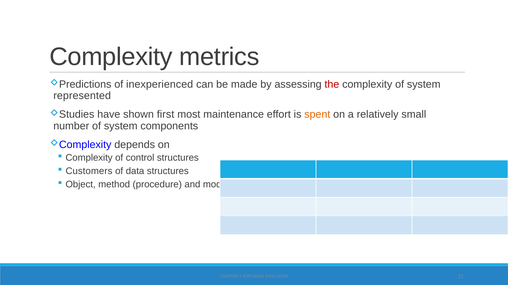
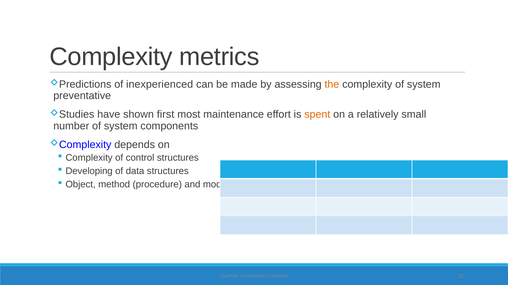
the colour: red -> orange
represented: represented -> preventative
Customers: Customers -> Developing
